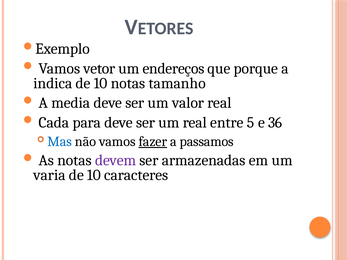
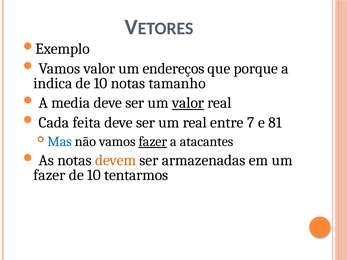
Vamos vetor: vetor -> valor
valor at (188, 103) underline: none -> present
para: para -> feita
5: 5 -> 7
36: 36 -> 81
passamos: passamos -> atacantes
devem colour: purple -> orange
varia at (50, 175): varia -> fazer
caracteres: caracteres -> tentarmos
